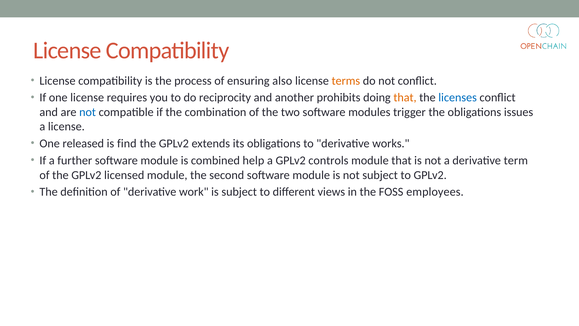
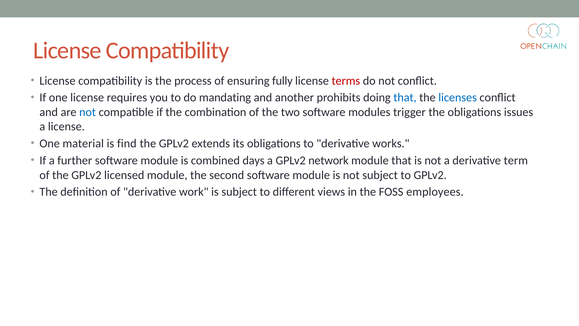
also: also -> fully
terms colour: orange -> red
reciprocity: reciprocity -> mandating
that at (405, 98) colour: orange -> blue
released: released -> material
help: help -> days
controls: controls -> network
